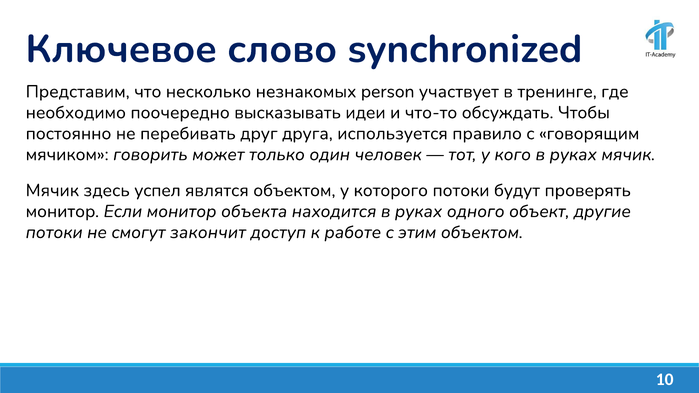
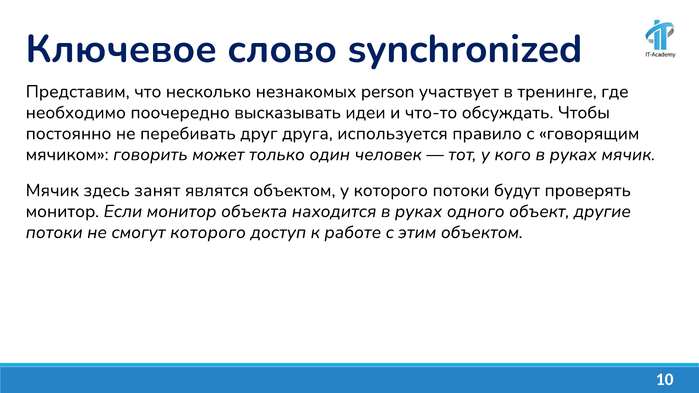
успел: успел -> занят
смогут закончит: закончит -> которого
